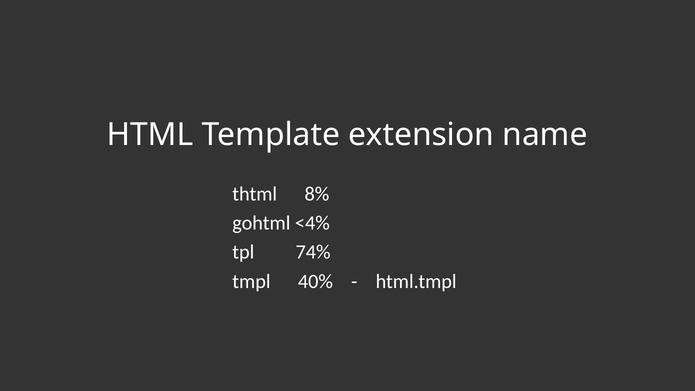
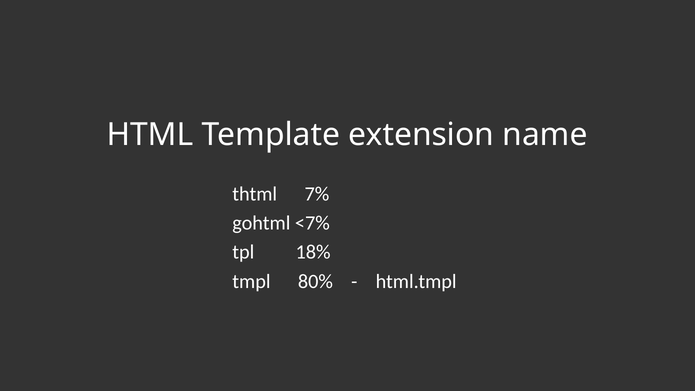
8%: 8% -> 7%
<4%: <4% -> <7%
74%: 74% -> 18%
40%: 40% -> 80%
